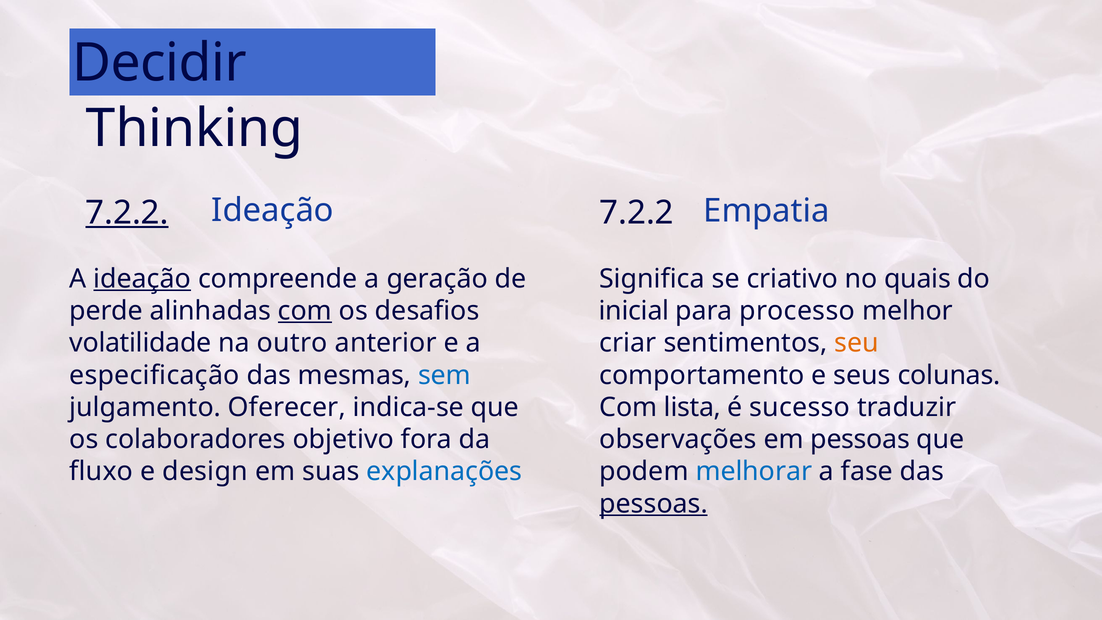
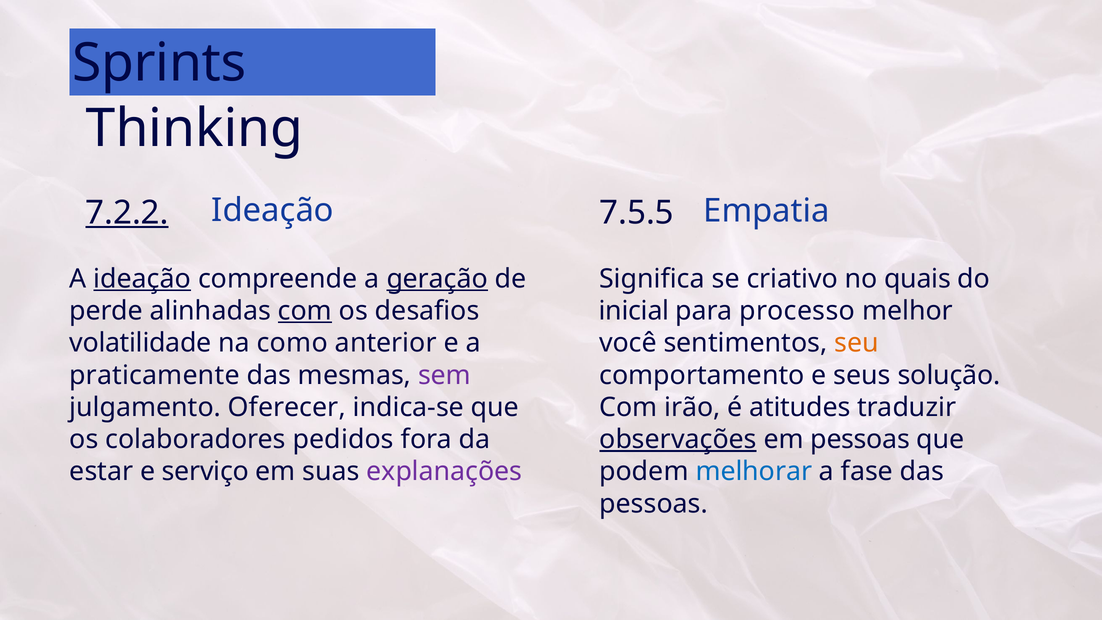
Decidir: Decidir -> Sprints
7.2.2 at (637, 213): 7.2.2 -> 7.5.5
geração underline: none -> present
outro: outro -> como
criar: criar -> você
especificação: especificação -> praticamente
sem colour: blue -> purple
colunas: colunas -> solução
lista: lista -> irão
sucesso: sucesso -> atitudes
objetivo: objetivo -> pedidos
observações underline: none -> present
fluxo: fluxo -> estar
design: design -> serviço
explanações colour: blue -> purple
pessoas at (654, 504) underline: present -> none
